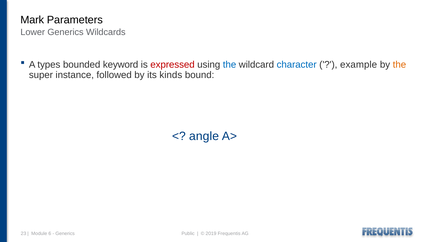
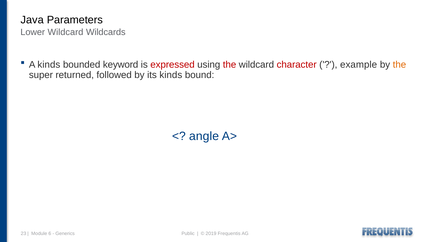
Mark: Mark -> Java
Lower Generics: Generics -> Wildcard
A types: types -> kinds
the at (230, 65) colour: blue -> red
character colour: blue -> red
instance: instance -> returned
